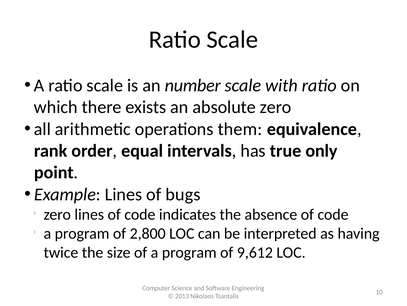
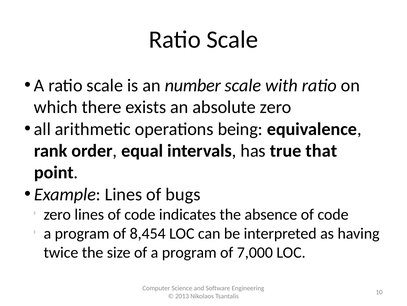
them: them -> being
only: only -> that
2,800: 2,800 -> 8,454
9,612: 9,612 -> 7,000
